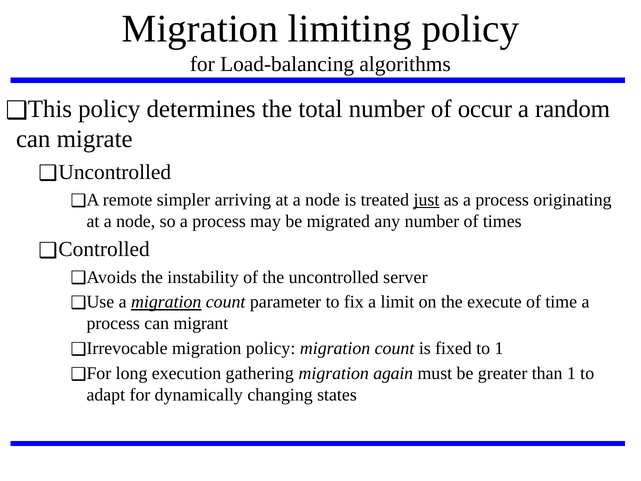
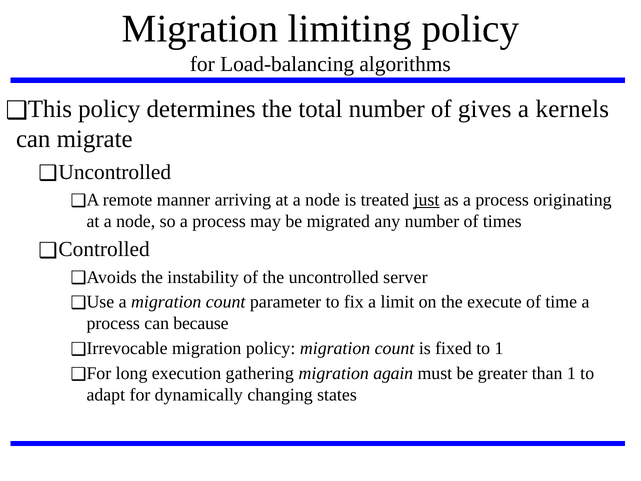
occur: occur -> gives
random: random -> kernels
simpler: simpler -> manner
migration at (166, 302) underline: present -> none
migrant: migrant -> because
